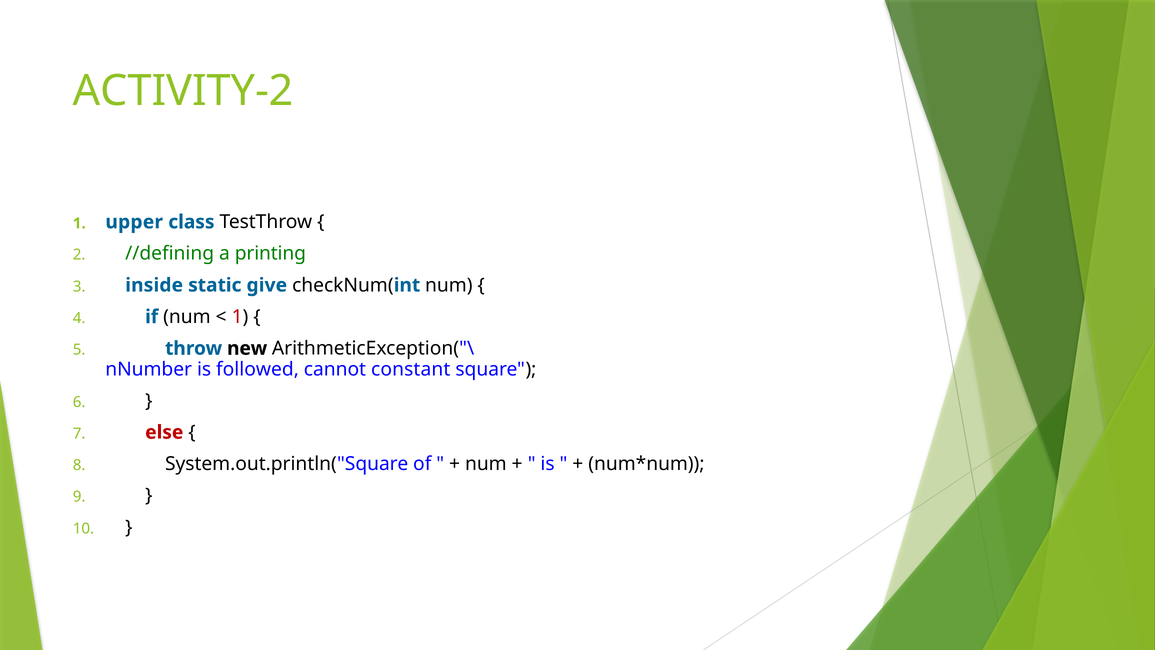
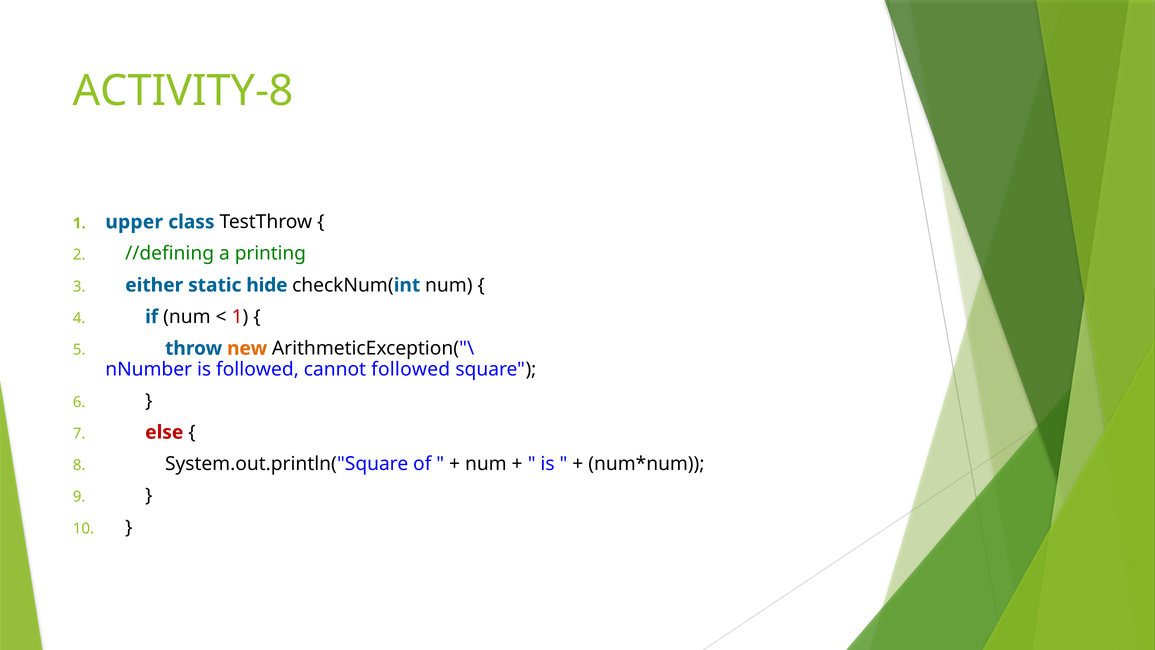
ACTIVITY-2: ACTIVITY-2 -> ACTIVITY-8
inside: inside -> either
give: give -> hide
new colour: black -> orange
cannot constant: constant -> followed
